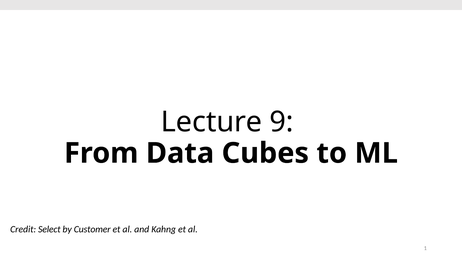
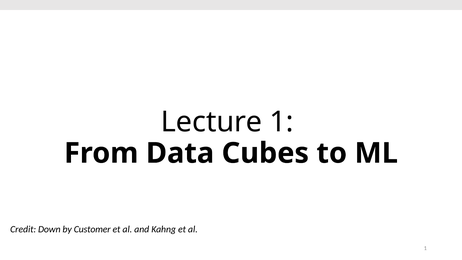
Lecture 9: 9 -> 1
Select: Select -> Down
